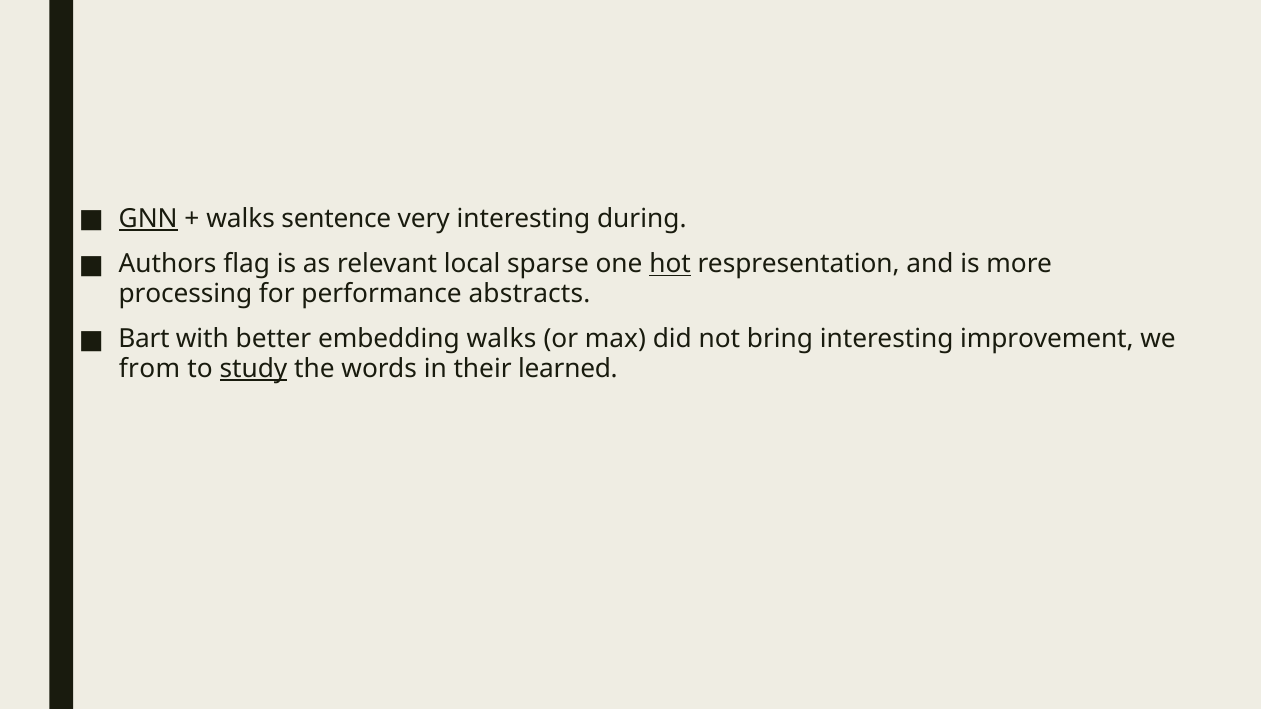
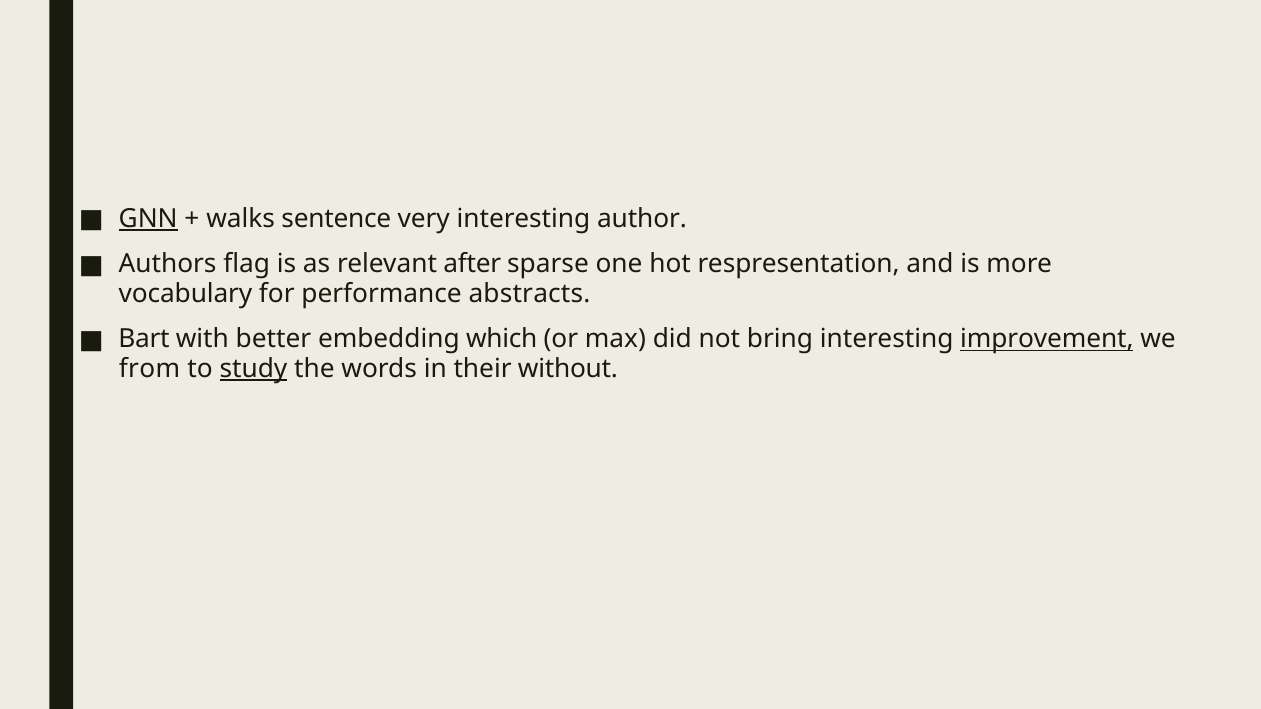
during: during -> author
local: local -> after
hot underline: present -> none
processing: processing -> vocabulary
embedding walks: walks -> which
improvement underline: none -> present
learned: learned -> without
